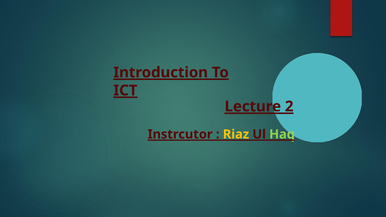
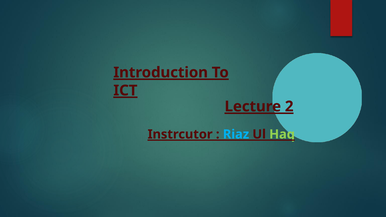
Riaz colour: yellow -> light blue
